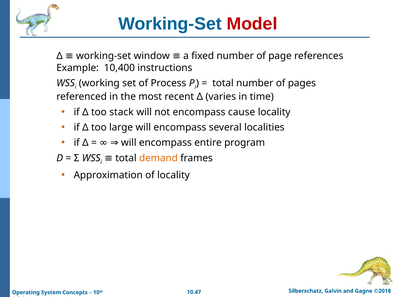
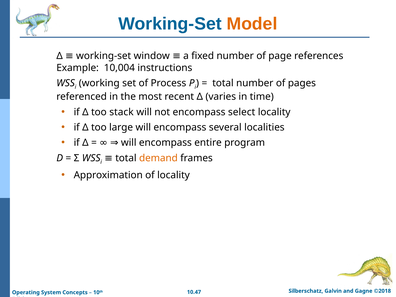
Model colour: red -> orange
10,400: 10,400 -> 10,004
cause: cause -> select
